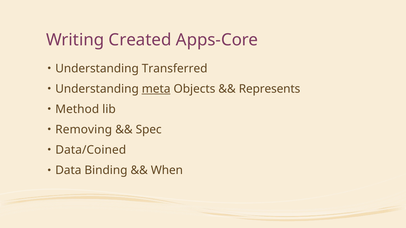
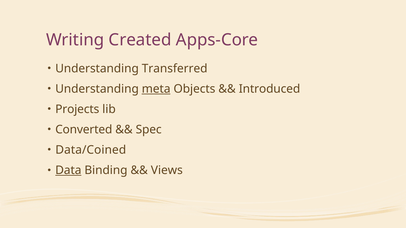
Represents: Represents -> Introduced
Method: Method -> Projects
Removing: Removing -> Converted
Data underline: none -> present
When: When -> Views
